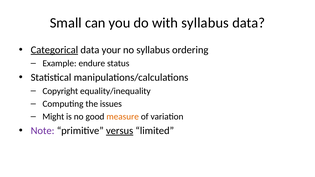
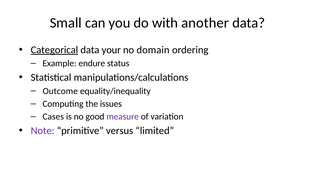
with syllabus: syllabus -> another
no syllabus: syllabus -> domain
Copyright: Copyright -> Outcome
Might: Might -> Cases
measure colour: orange -> purple
versus underline: present -> none
